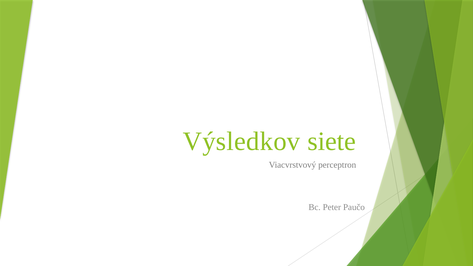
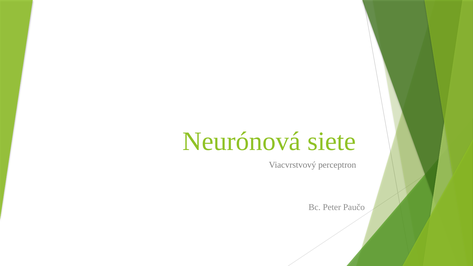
Výsledkov: Výsledkov -> Neurónová
